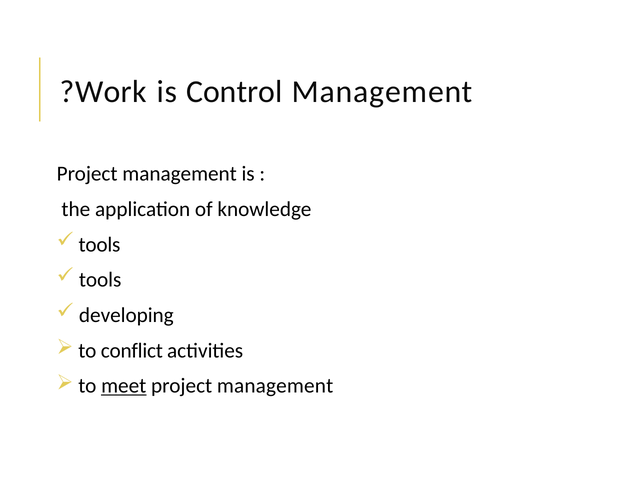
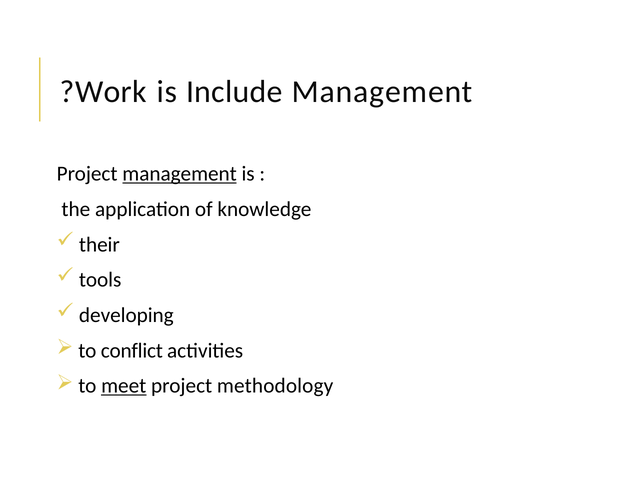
Control: Control -> Include
management at (180, 174) underline: none -> present
tools at (99, 244): tools -> their
management at (275, 386): management -> methodology
